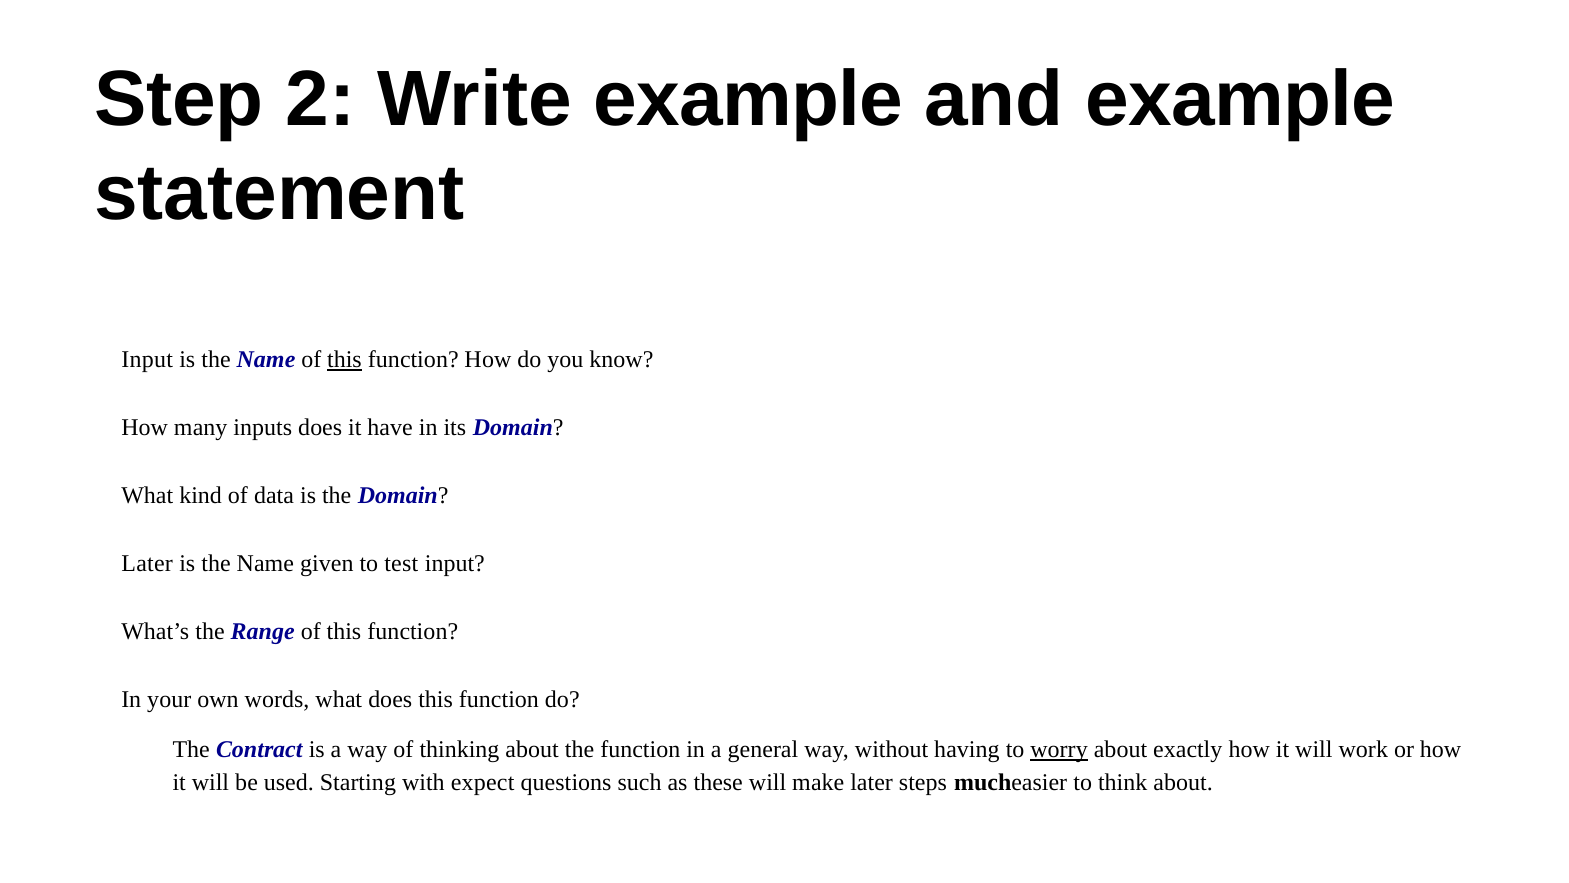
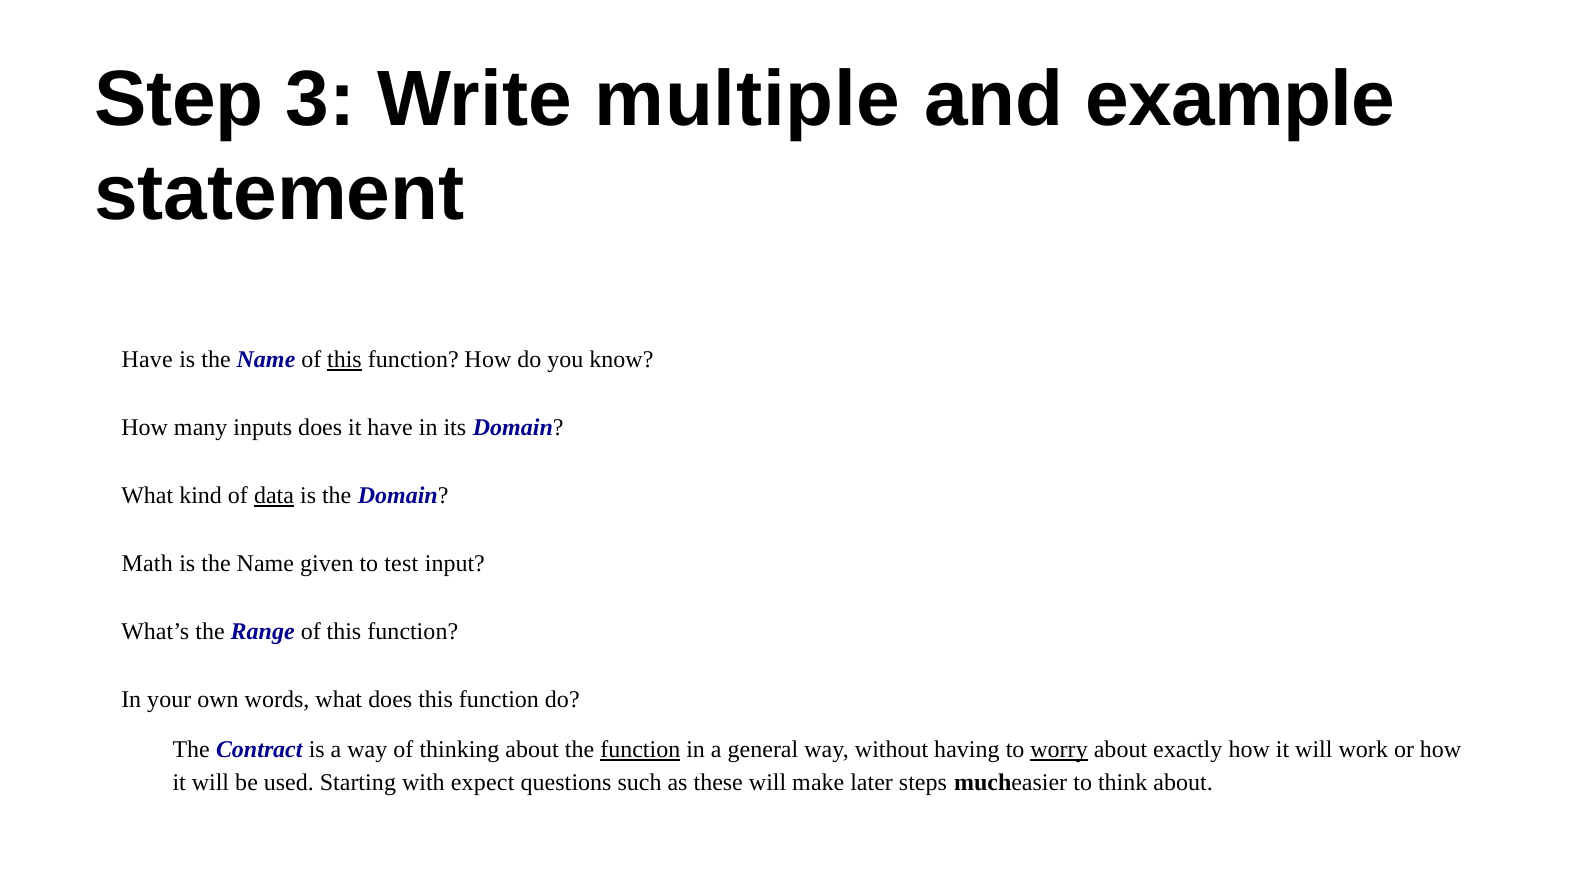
2: 2 -> 3
Write example: example -> multiple
Input at (147, 360): Input -> Have
data underline: none -> present
Later at (147, 563): Later -> Math
function at (640, 750) underline: none -> present
